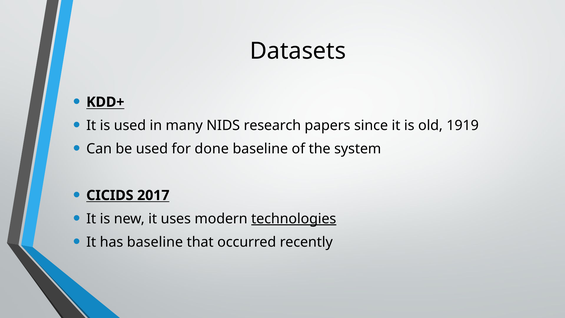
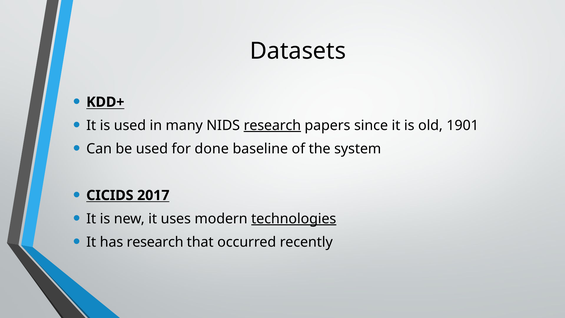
research at (272, 125) underline: none -> present
1919: 1919 -> 1901
has baseline: baseline -> research
